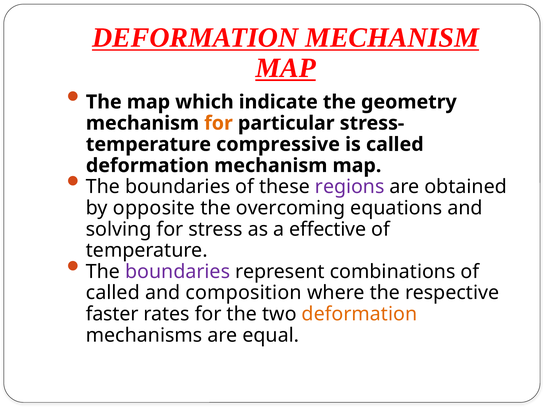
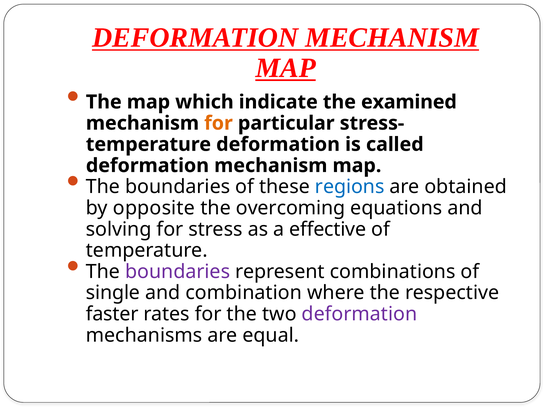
geometry: geometry -> examined
temperature compressive: compressive -> deformation
regions colour: purple -> blue
called at (113, 293): called -> single
composition: composition -> combination
deformation at (359, 314) colour: orange -> purple
